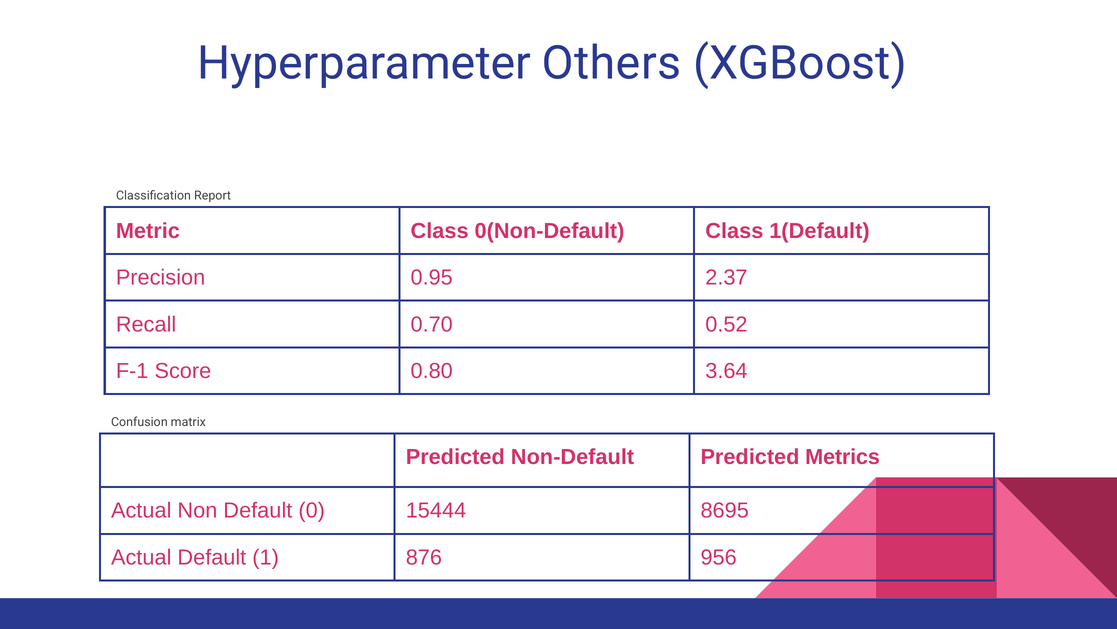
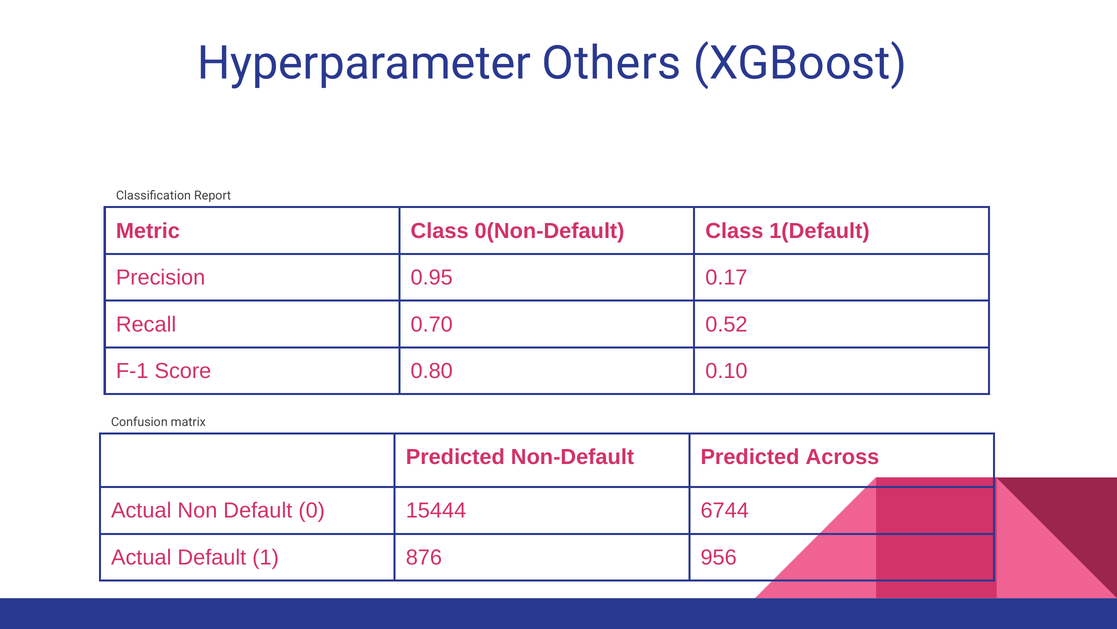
2.37: 2.37 -> 0.17
3.64: 3.64 -> 0.10
Metrics: Metrics -> Across
8695: 8695 -> 6744
